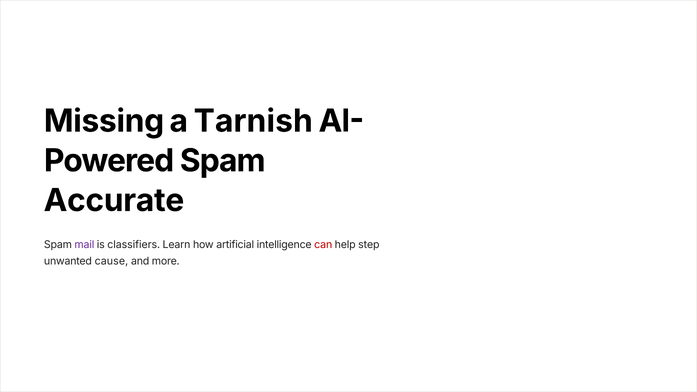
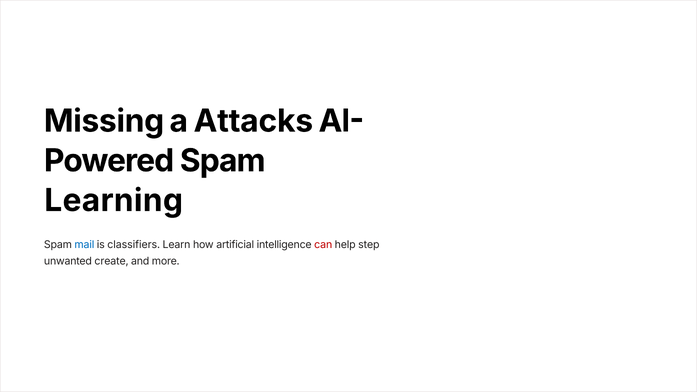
Tarnish: Tarnish -> Attacks
Accurate: Accurate -> Learning
mail colour: purple -> blue
cause: cause -> create
